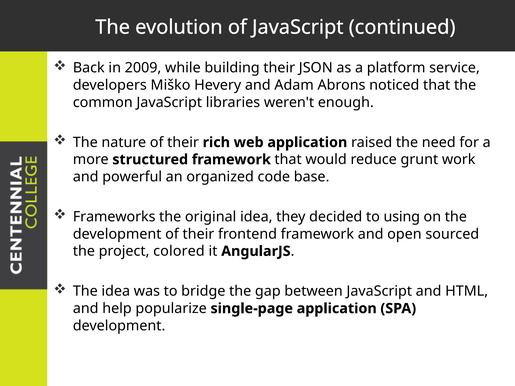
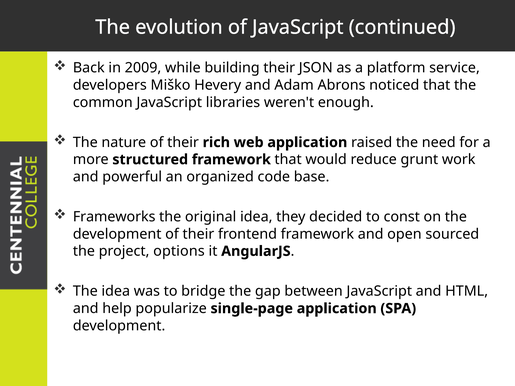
using: using -> const
colored: colored -> options
